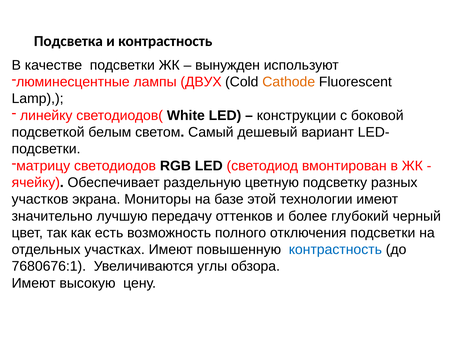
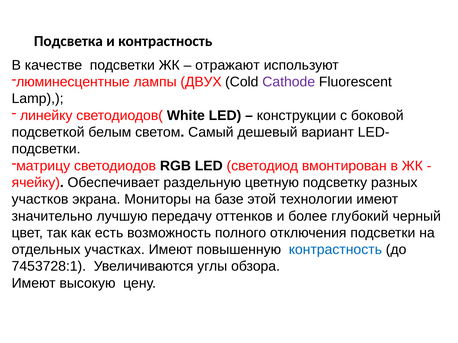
вынужден: вынужден -> отражают
Cathode colour: orange -> purple
7680676:1: 7680676:1 -> 7453728:1
